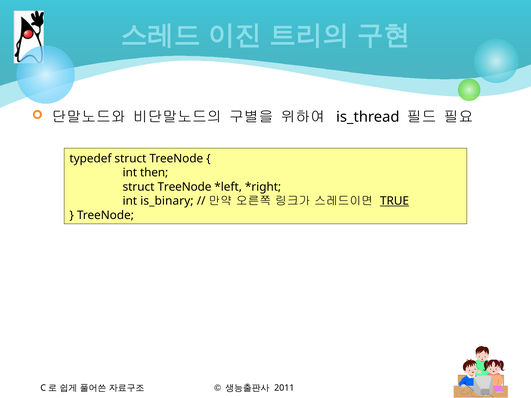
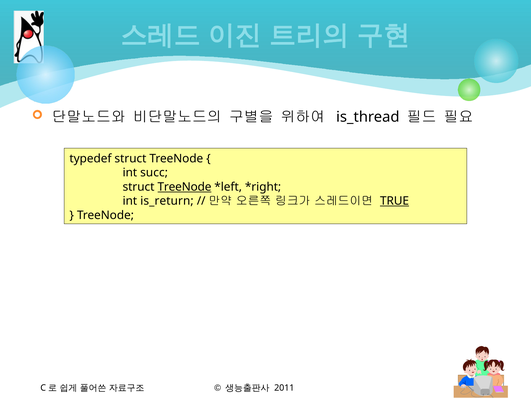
then: then -> succ
TreeNode at (184, 187) underline: none -> present
is_binary: is_binary -> is_return
